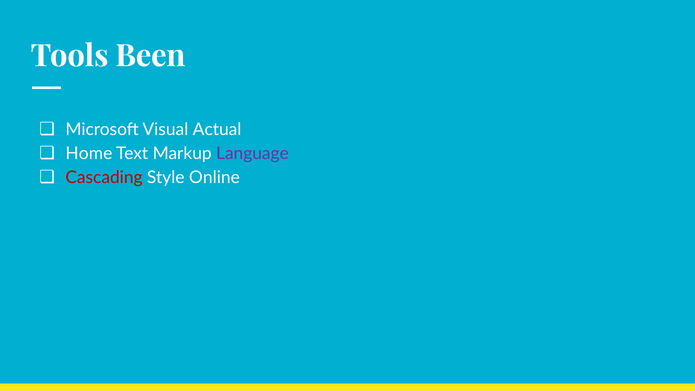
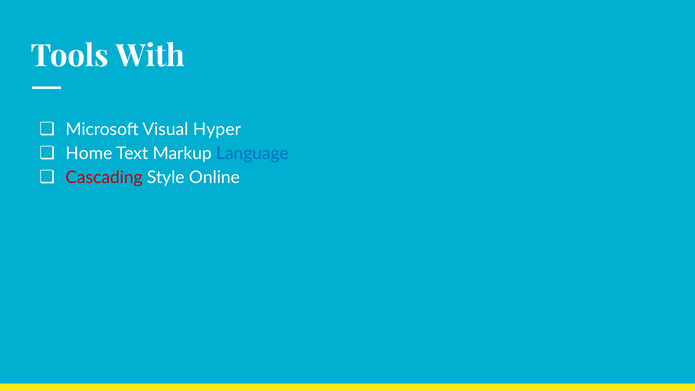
Been: Been -> With
Actual: Actual -> Hyper
Language colour: purple -> blue
